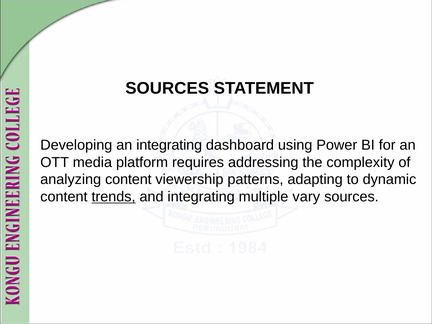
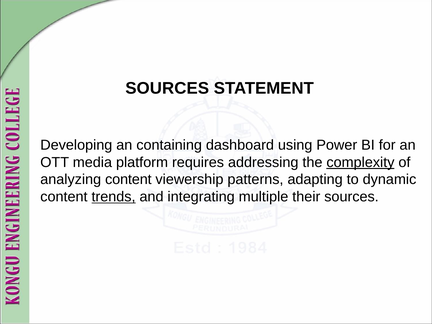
an integrating: integrating -> containing
complexity underline: none -> present
vary: vary -> their
